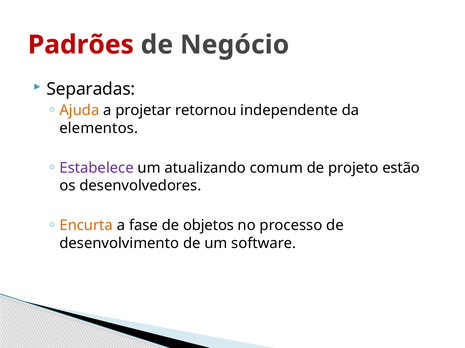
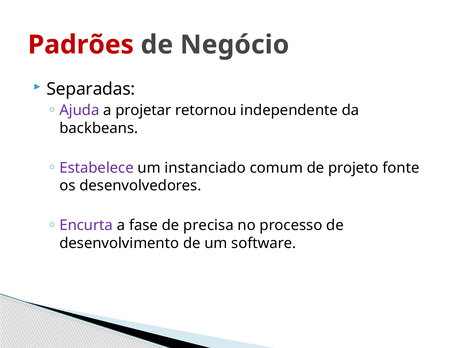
Ajuda colour: orange -> purple
elementos: elementos -> backbeans
atualizando: atualizando -> instanciado
estão: estão -> fonte
Encurta colour: orange -> purple
objetos: objetos -> precisa
